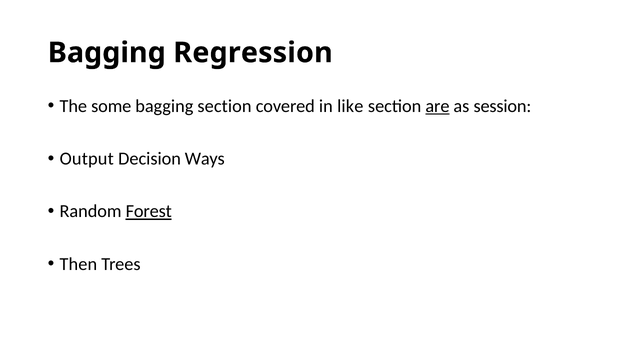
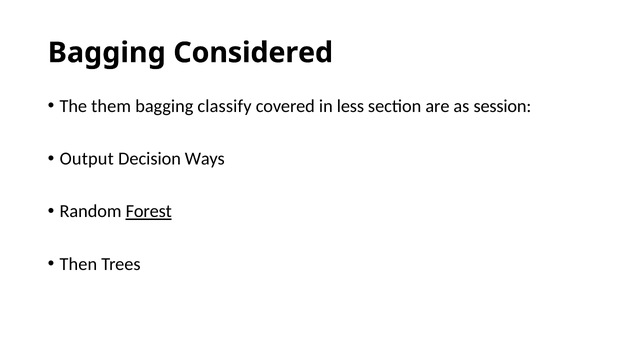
Regression: Regression -> Considered
some: some -> them
bagging section: section -> classify
like: like -> less
are underline: present -> none
